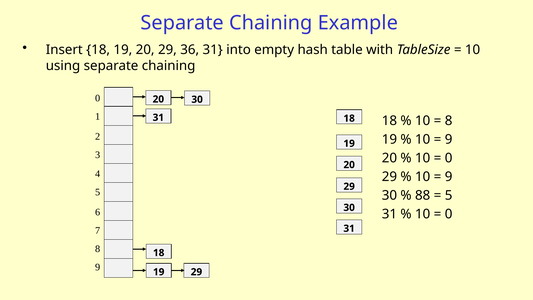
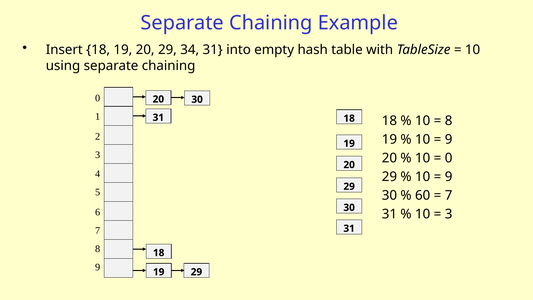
36: 36 -> 34
88: 88 -> 60
5 at (449, 195): 5 -> 7
0 at (449, 214): 0 -> 3
